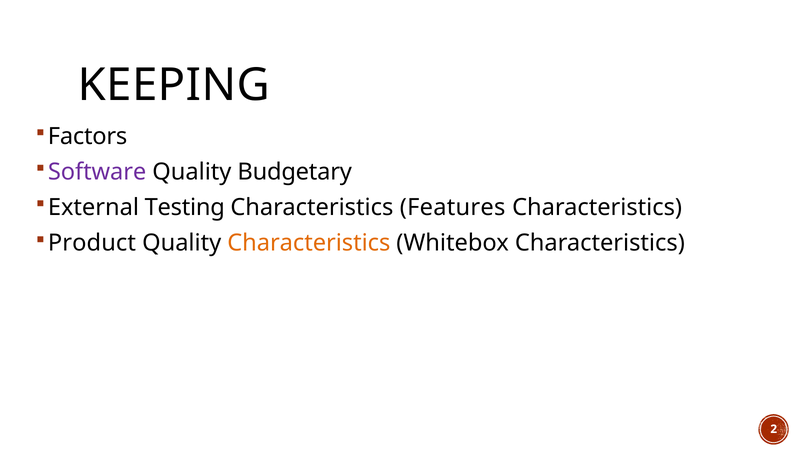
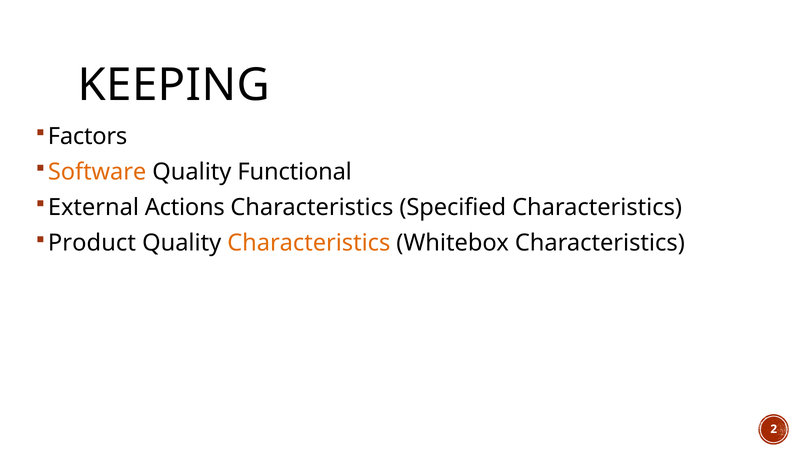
Software colour: purple -> orange
Budgetary: Budgetary -> Functional
Testing: Testing -> Actions
Features: Features -> Specified
